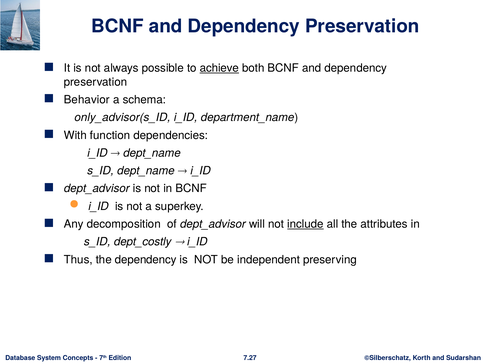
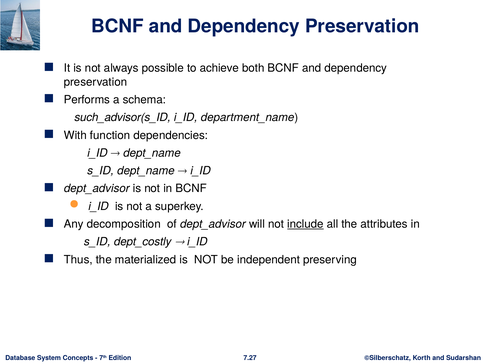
achieve underline: present -> none
Behavior: Behavior -> Performs
only_advisor(s_ID: only_advisor(s_ID -> such_advisor(s_ID
the dependency: dependency -> materialized
